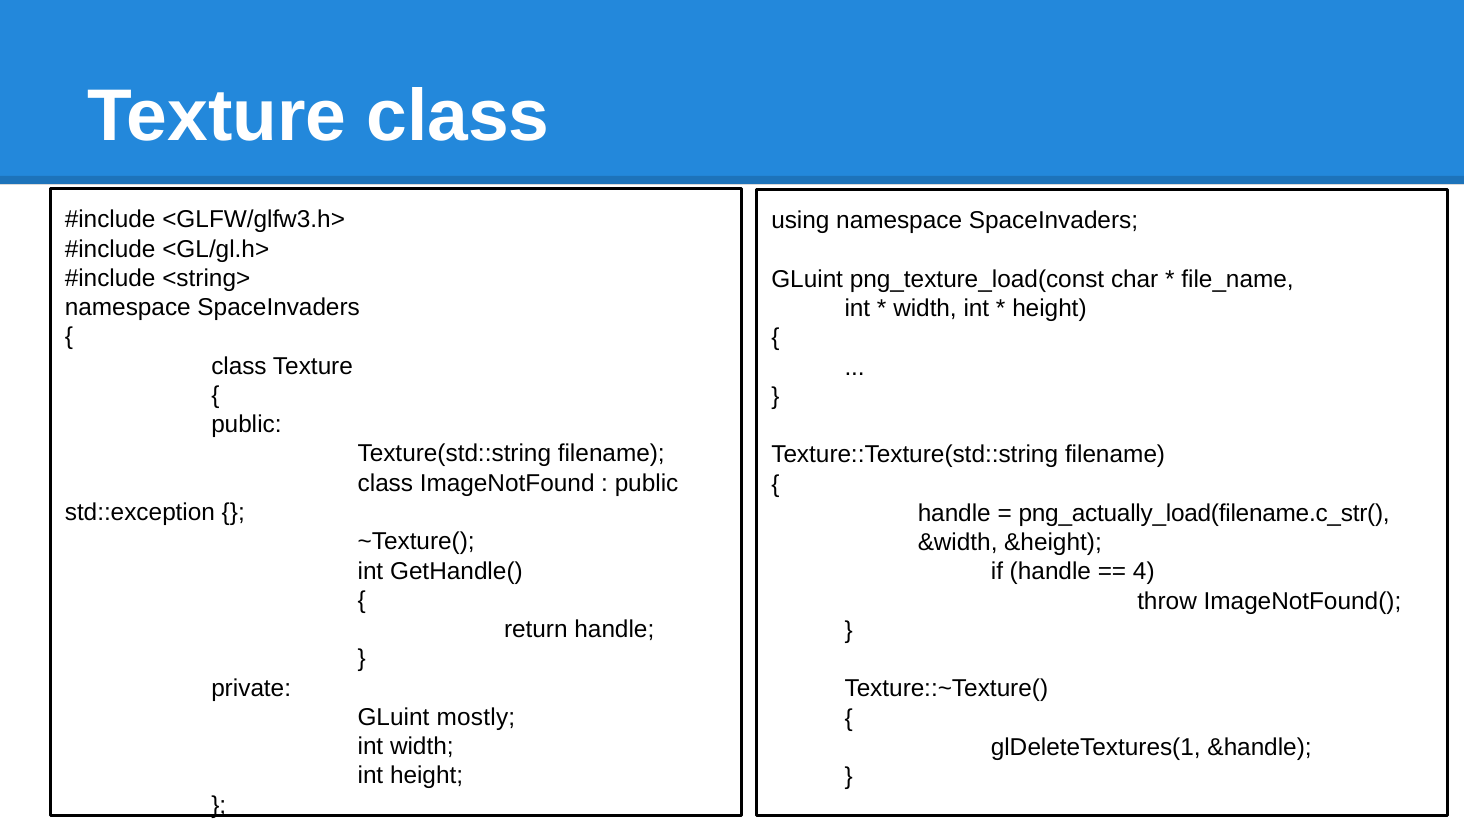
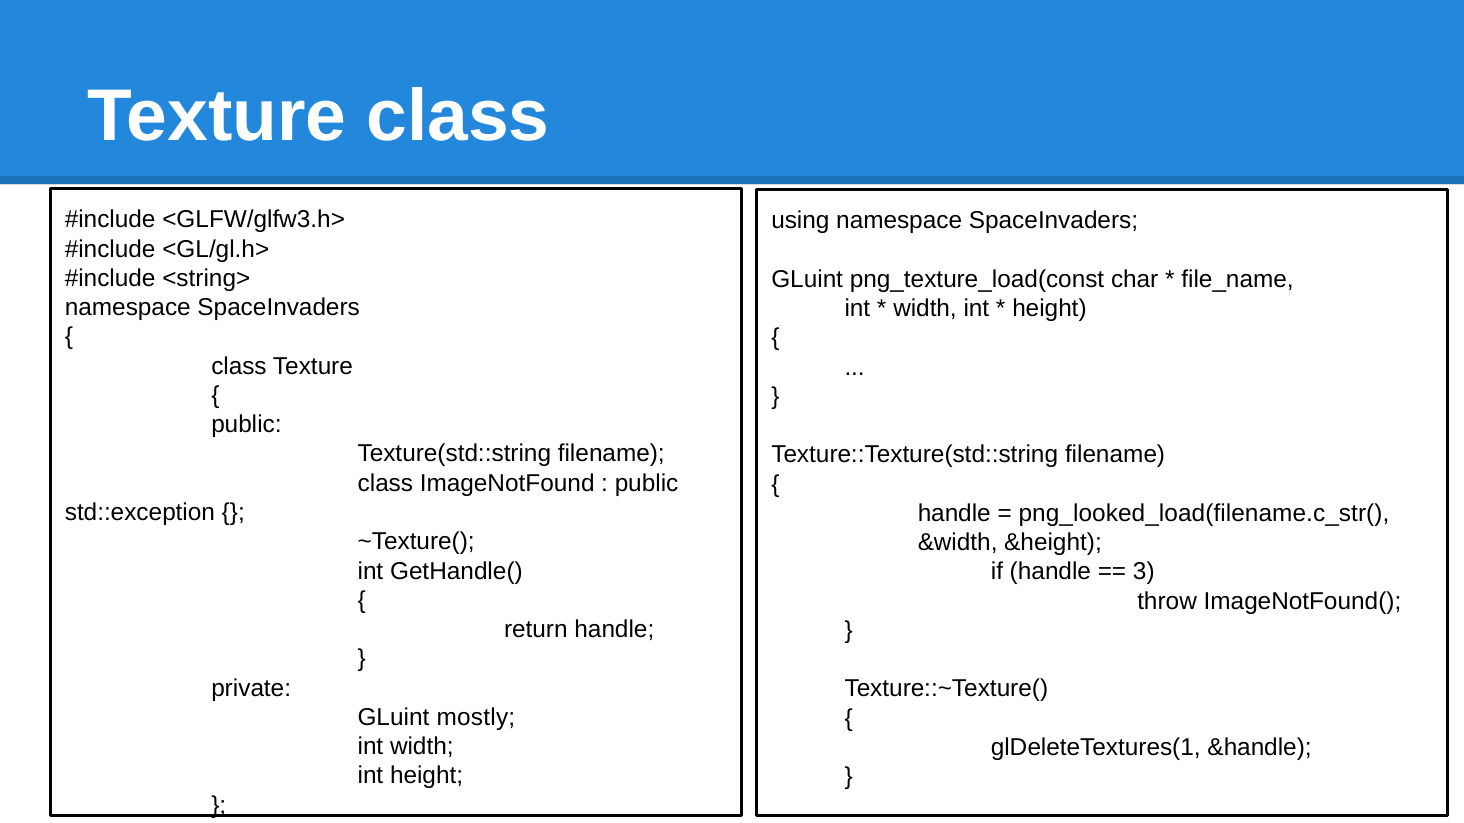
png_actually_load(filename.c_str(: png_actually_load(filename.c_str( -> png_looked_load(filename.c_str(
4: 4 -> 3
